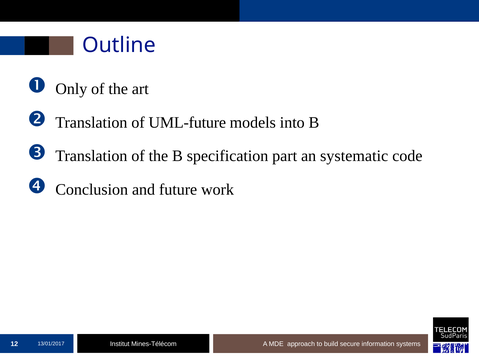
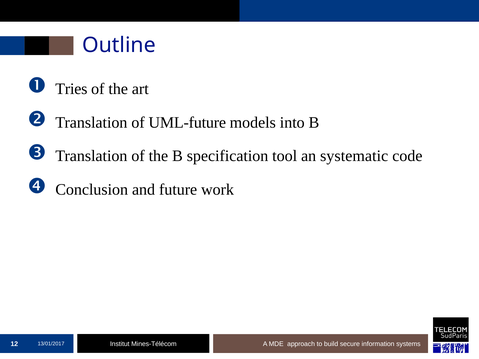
Only: Only -> Tries
part: part -> tool
